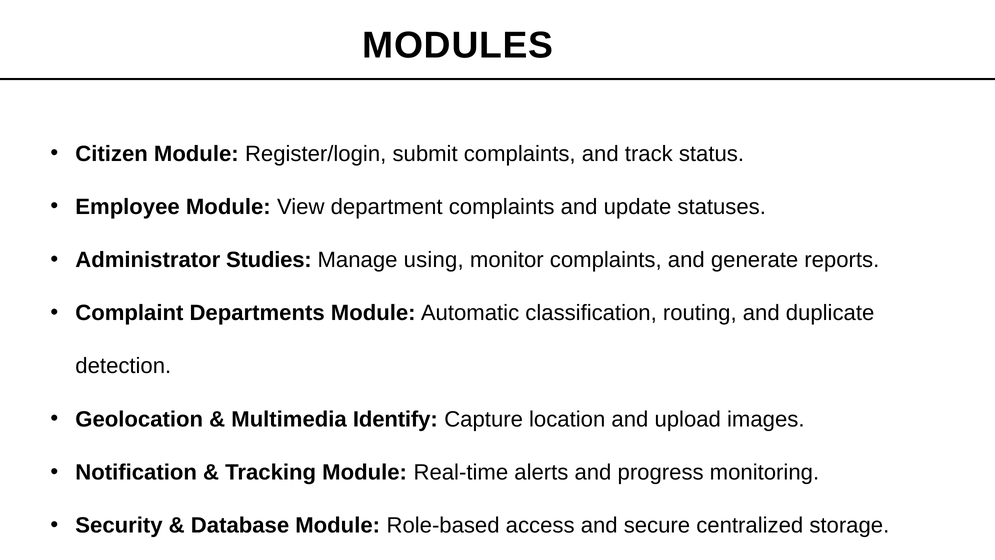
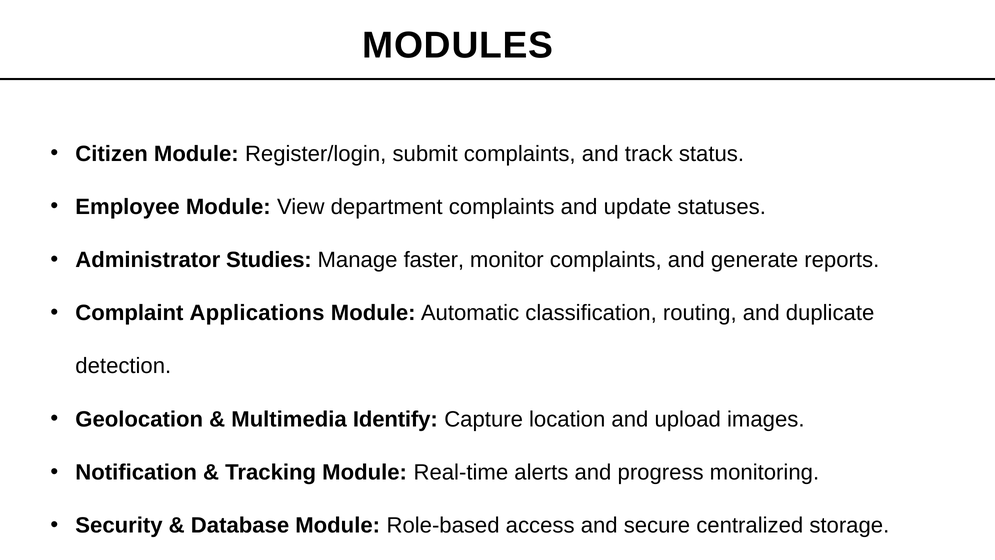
using: using -> faster
Departments: Departments -> Applications
